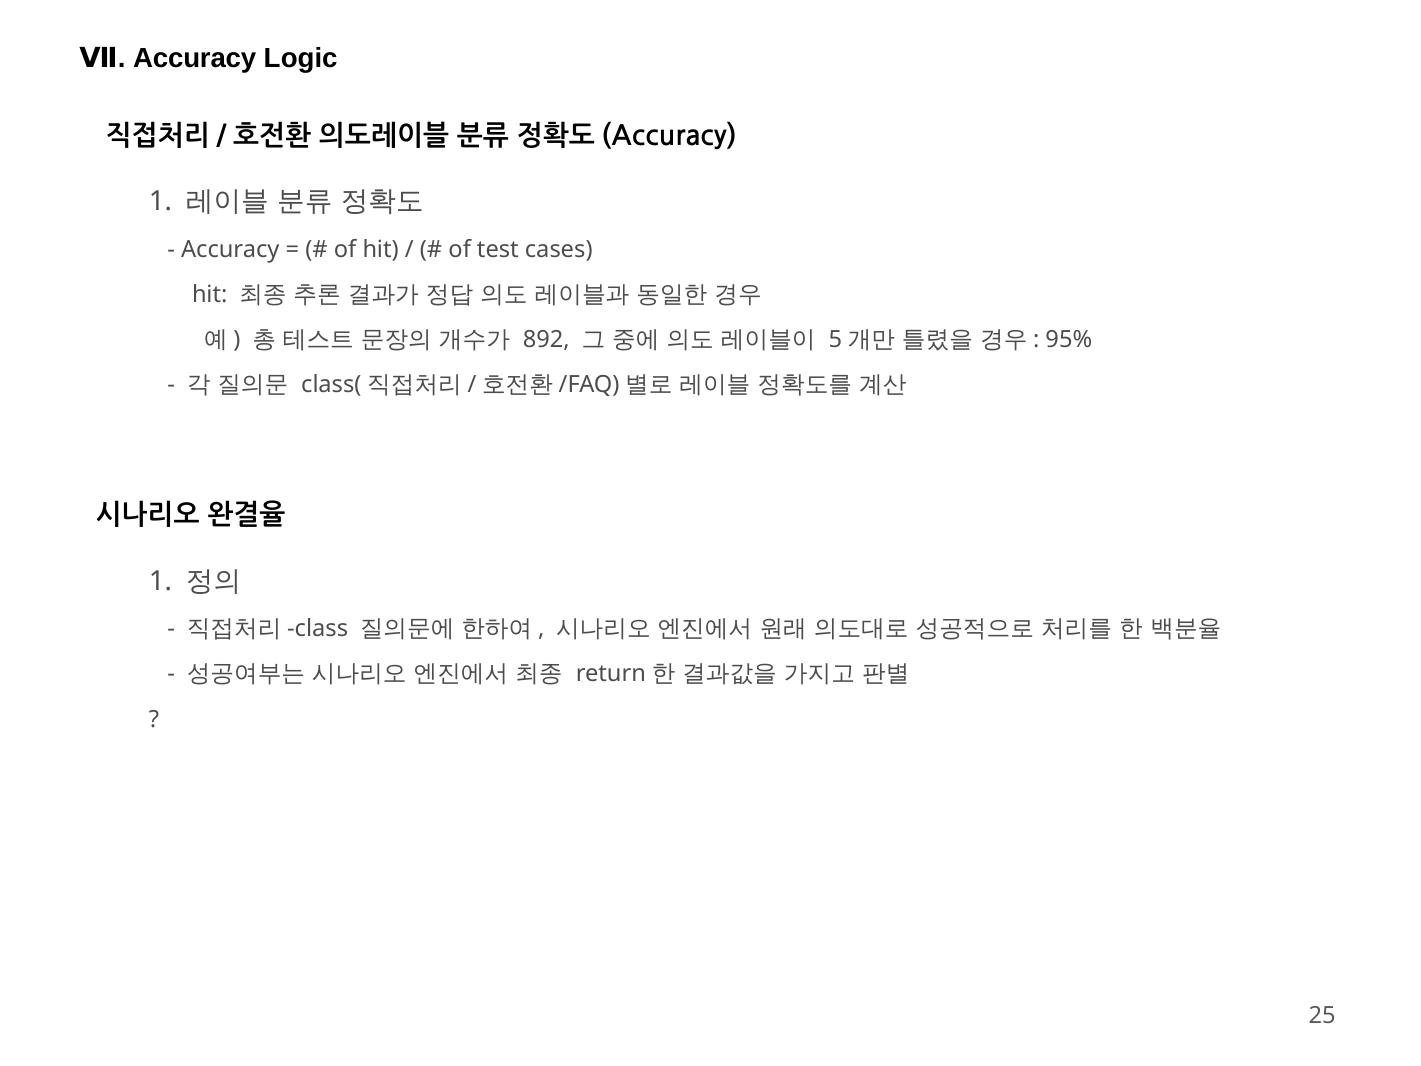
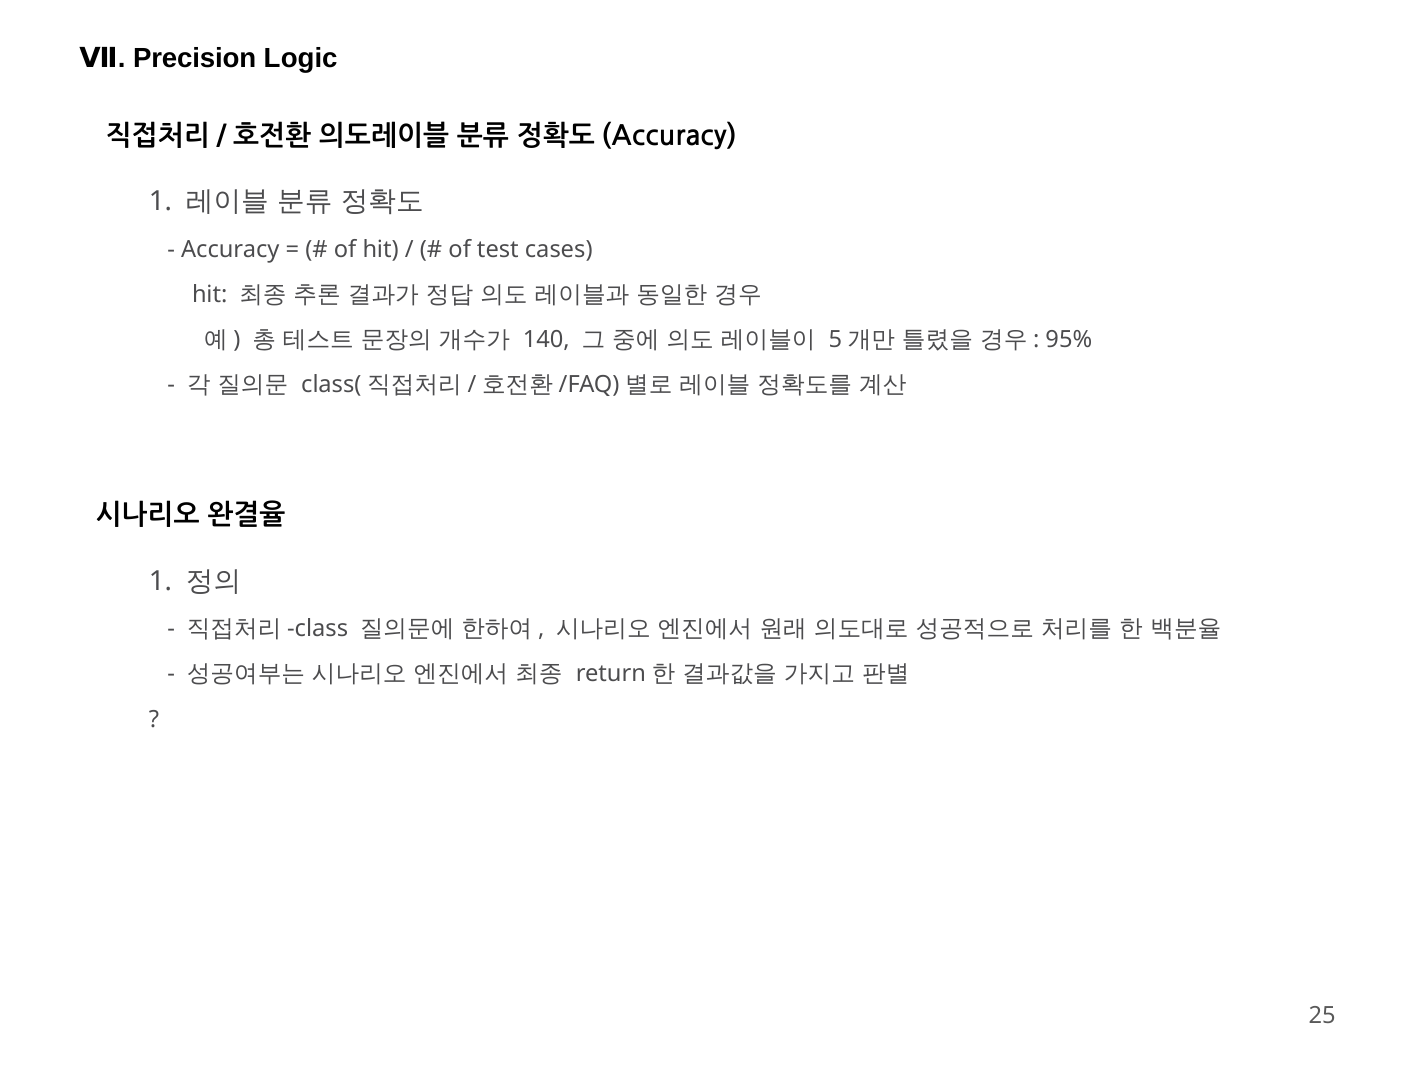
Ⅶ Accuracy: Accuracy -> Precision
892: 892 -> 140
